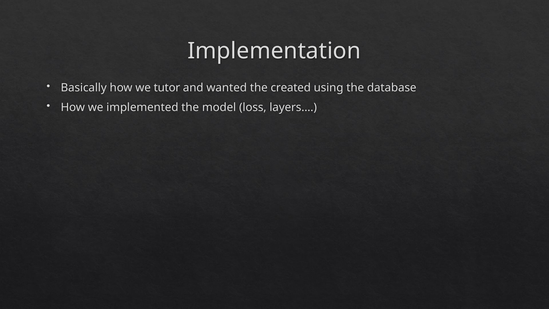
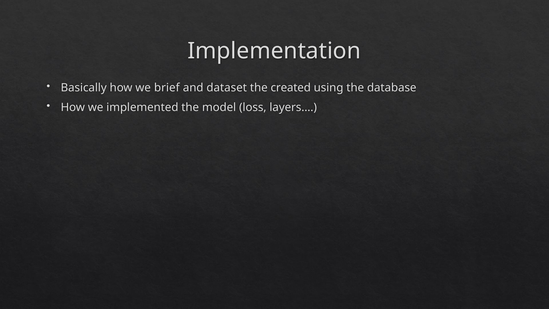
tutor: tutor -> brief
wanted: wanted -> dataset
